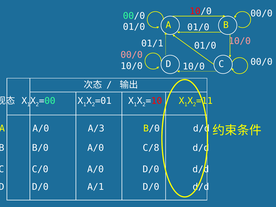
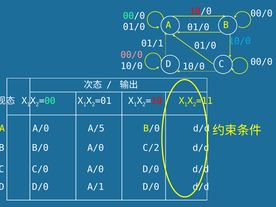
10/0 at (240, 41) colour: pink -> light blue
A/3: A/3 -> A/5
C/8: C/8 -> C/2
